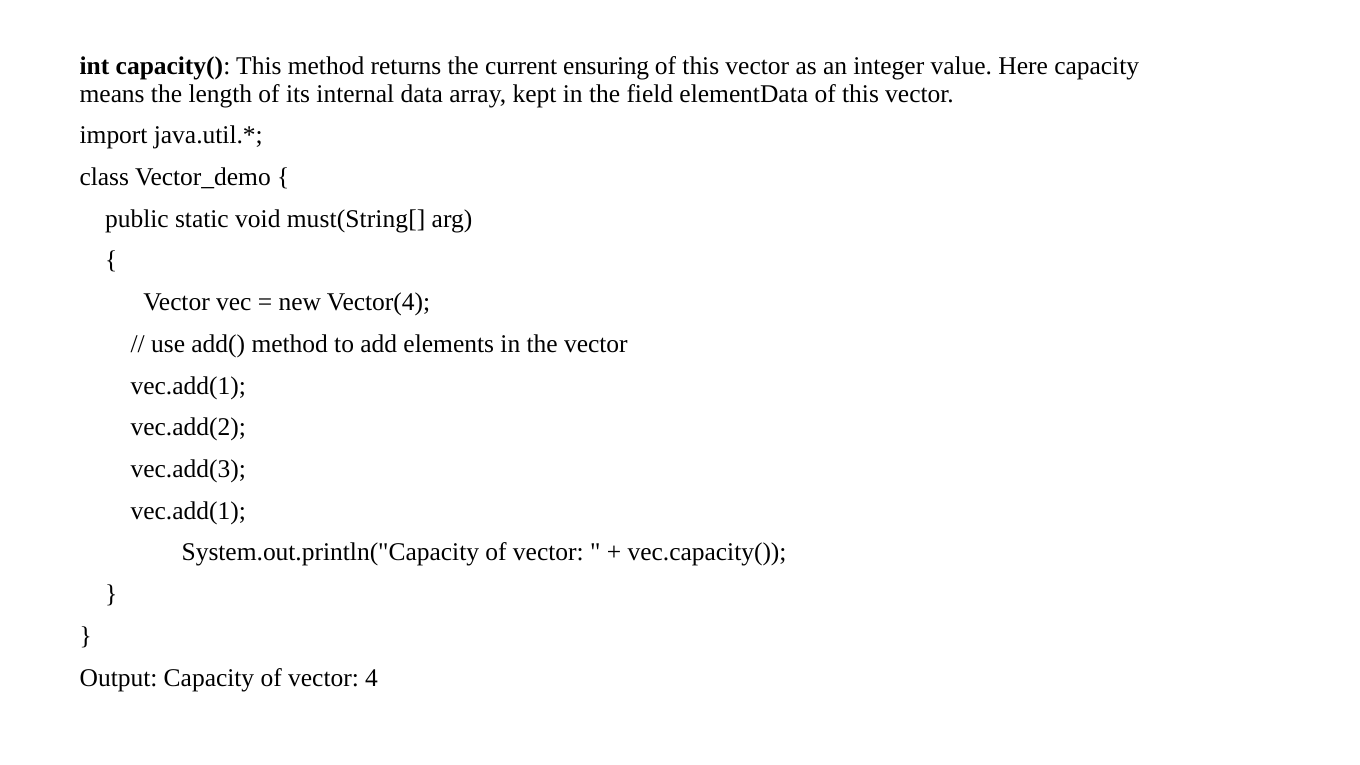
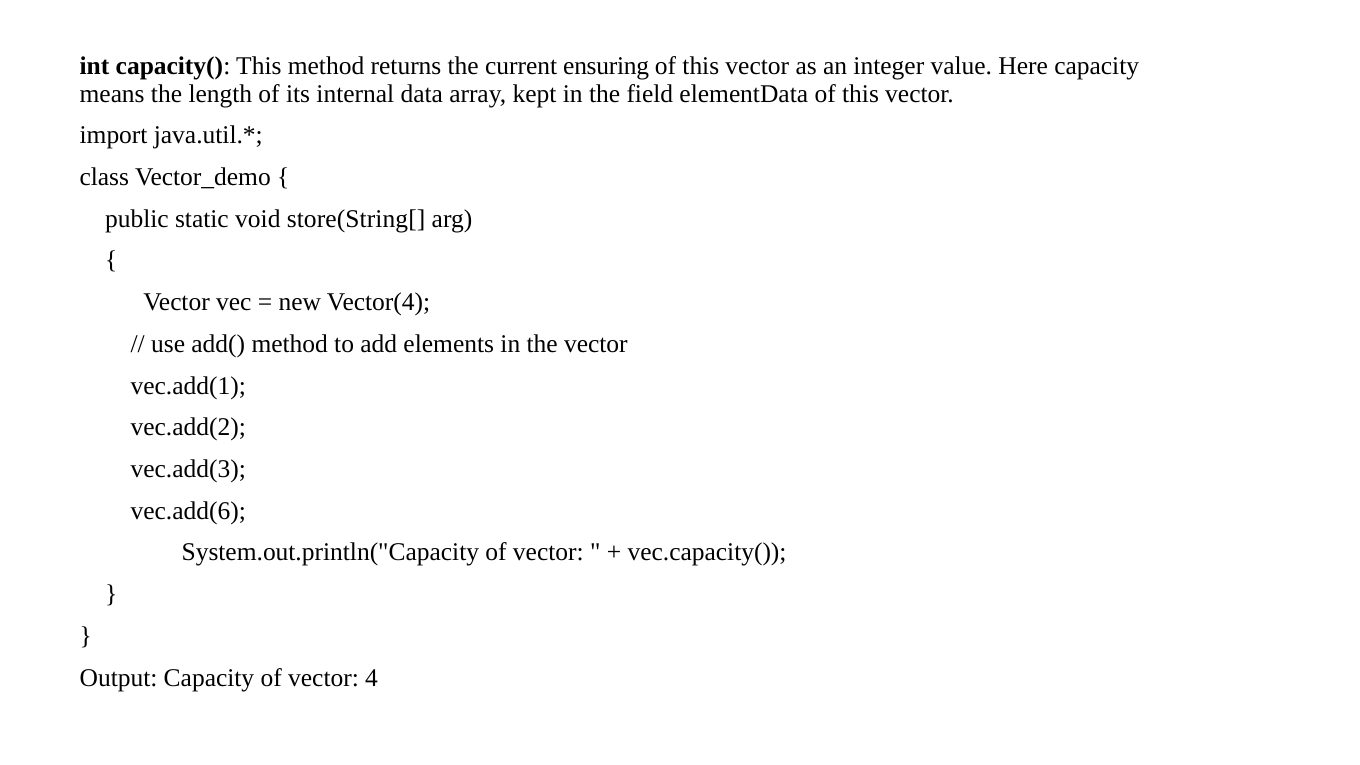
must(String[: must(String[ -> store(String[
vec.add(1 at (188, 511): vec.add(1 -> vec.add(6
